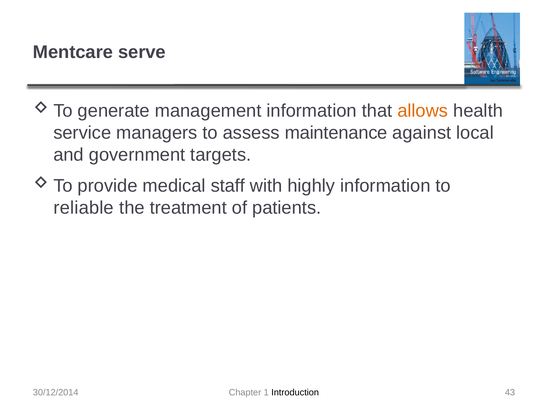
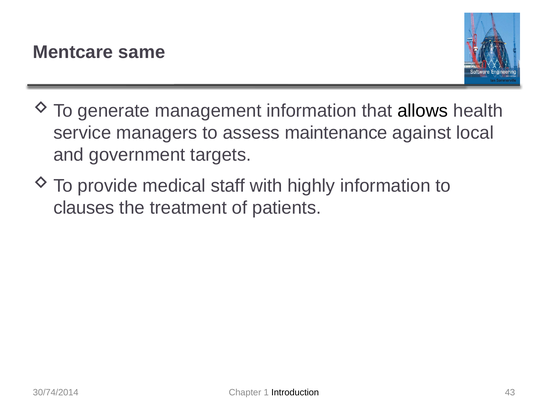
serve: serve -> same
allows colour: orange -> black
reliable: reliable -> clauses
30/12/2014: 30/12/2014 -> 30/74/2014
